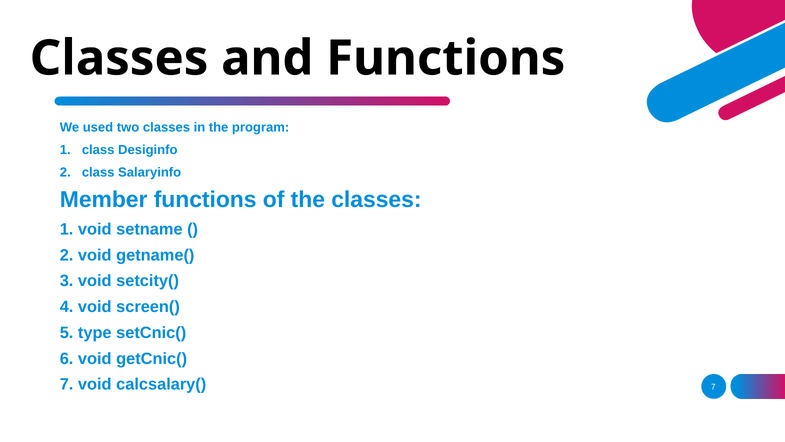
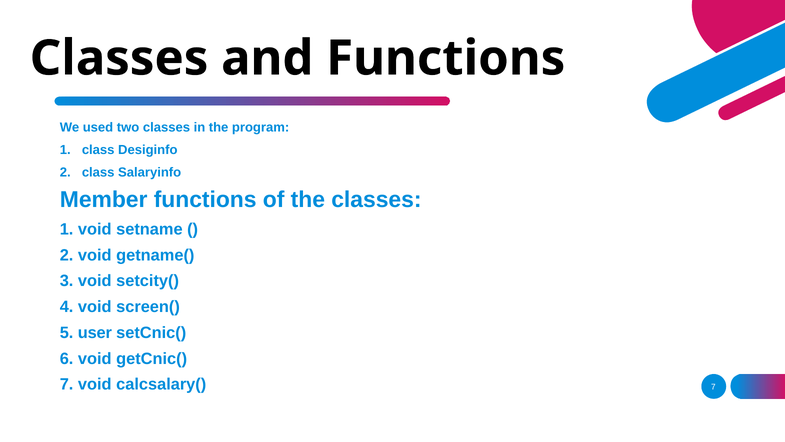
type: type -> user
